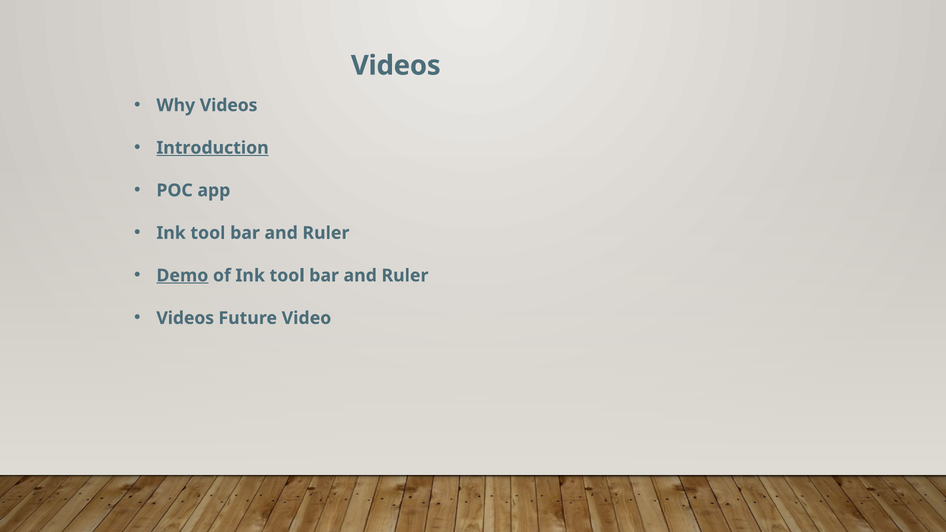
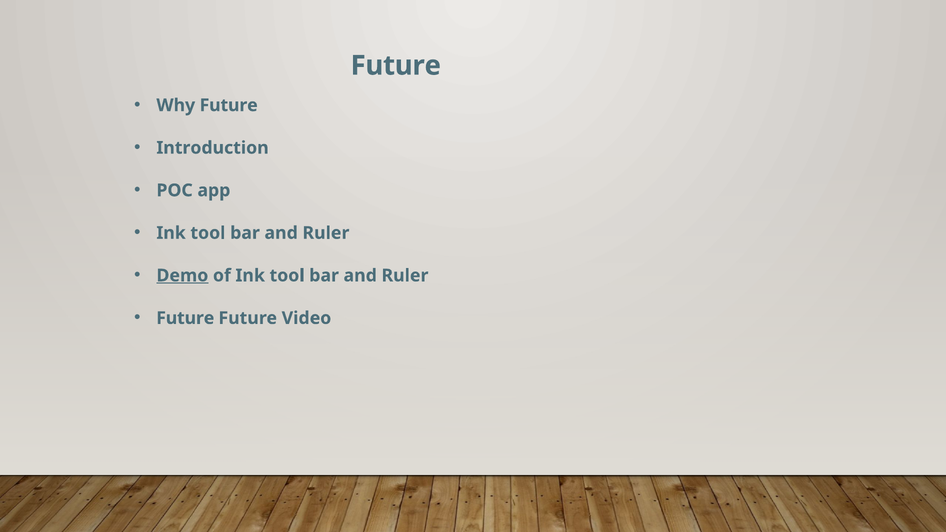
Videos at (396, 66): Videos -> Future
Why Videos: Videos -> Future
Introduction underline: present -> none
Videos at (185, 318): Videos -> Future
